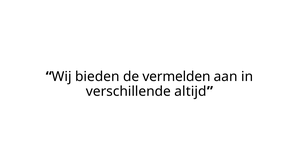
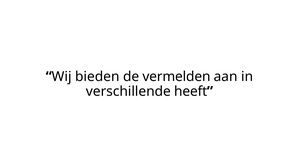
altijd: altijd -> heeft
